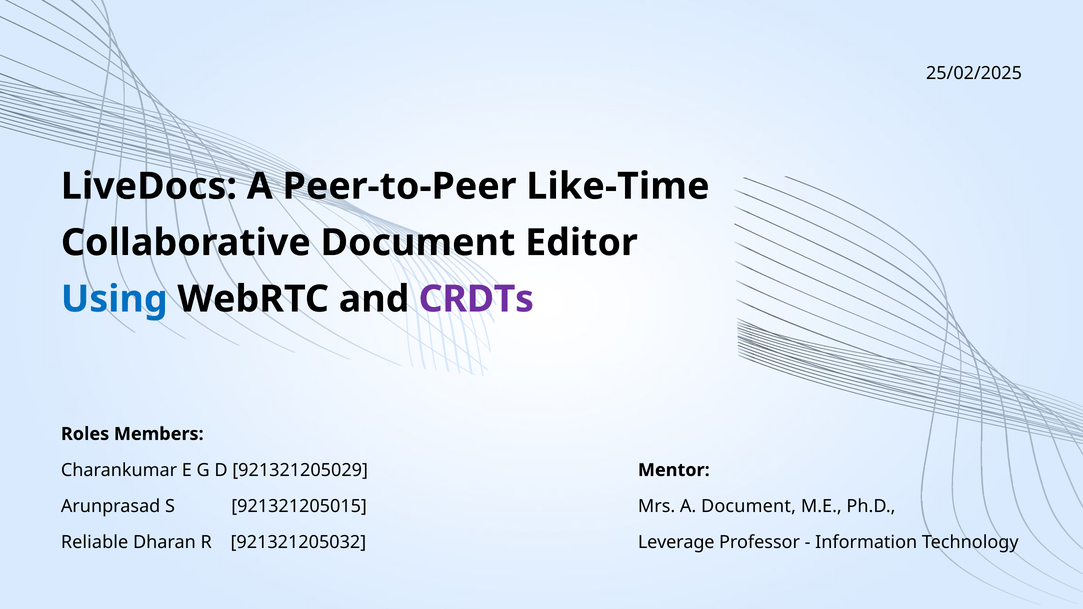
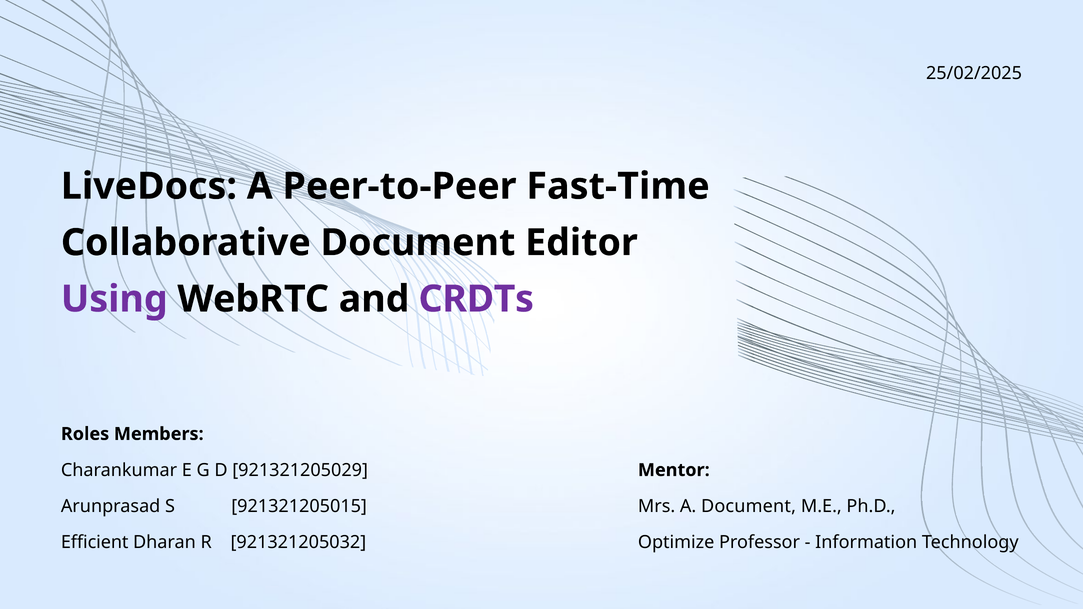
Like-Time: Like-Time -> Fast-Time
Using colour: blue -> purple
Reliable: Reliable -> Efficient
Leverage: Leverage -> Optimize
